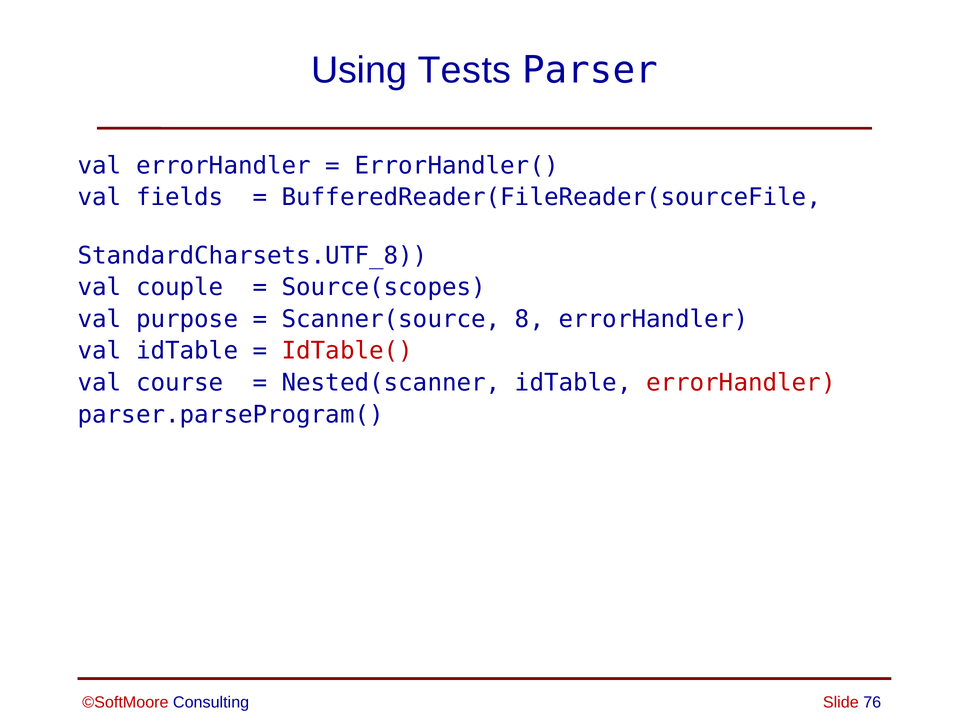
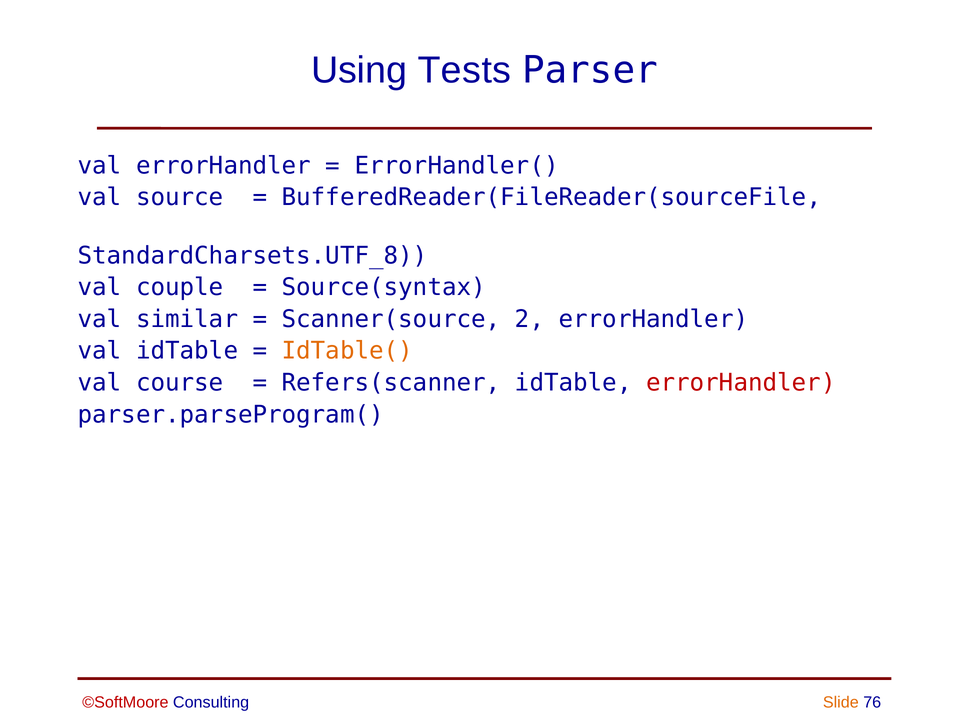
fields: fields -> source
Source(scopes: Source(scopes -> Source(syntax
purpose: purpose -> similar
8: 8 -> 2
IdTable( colour: red -> orange
Nested(scanner: Nested(scanner -> Refers(scanner
Slide colour: red -> orange
